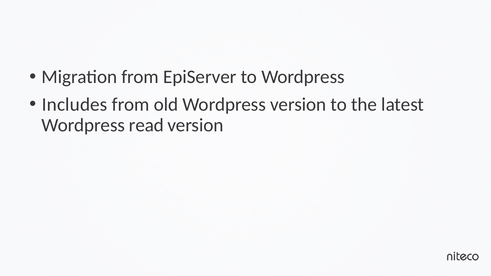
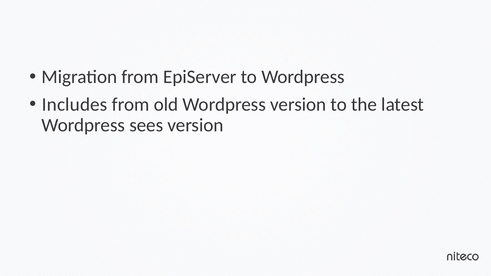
read: read -> sees
